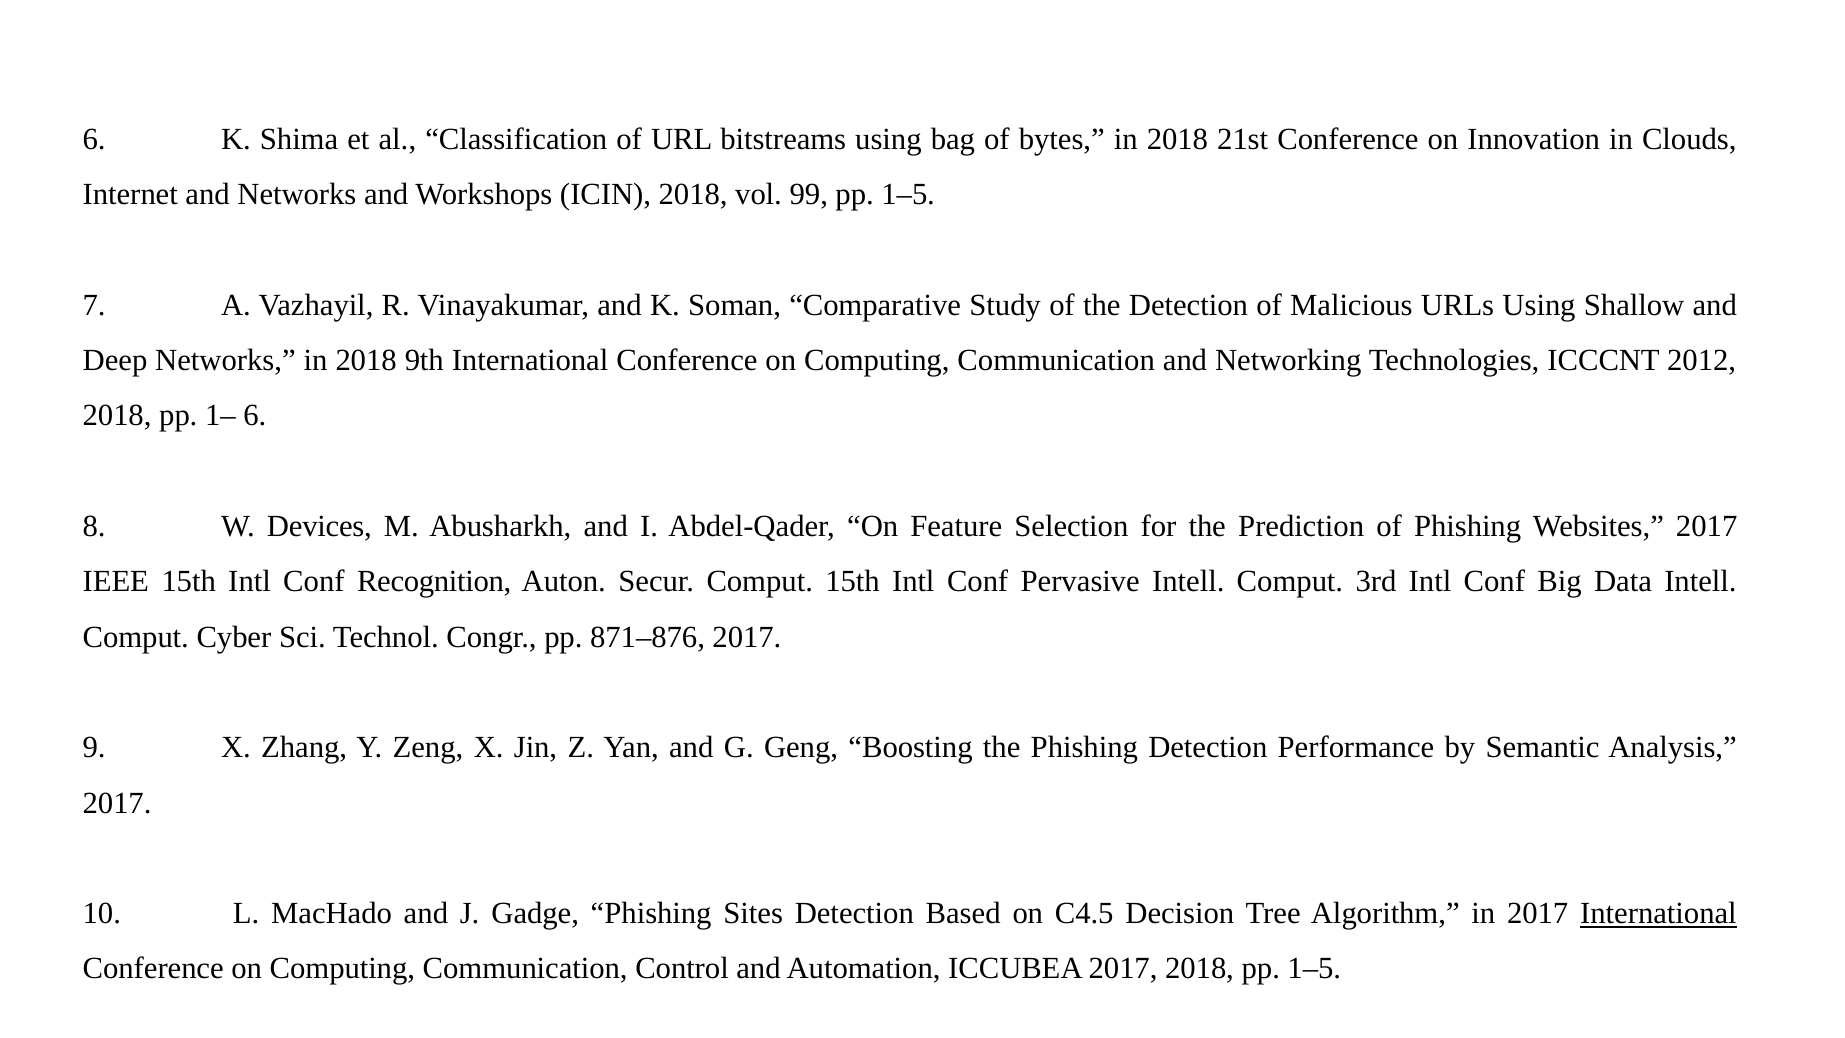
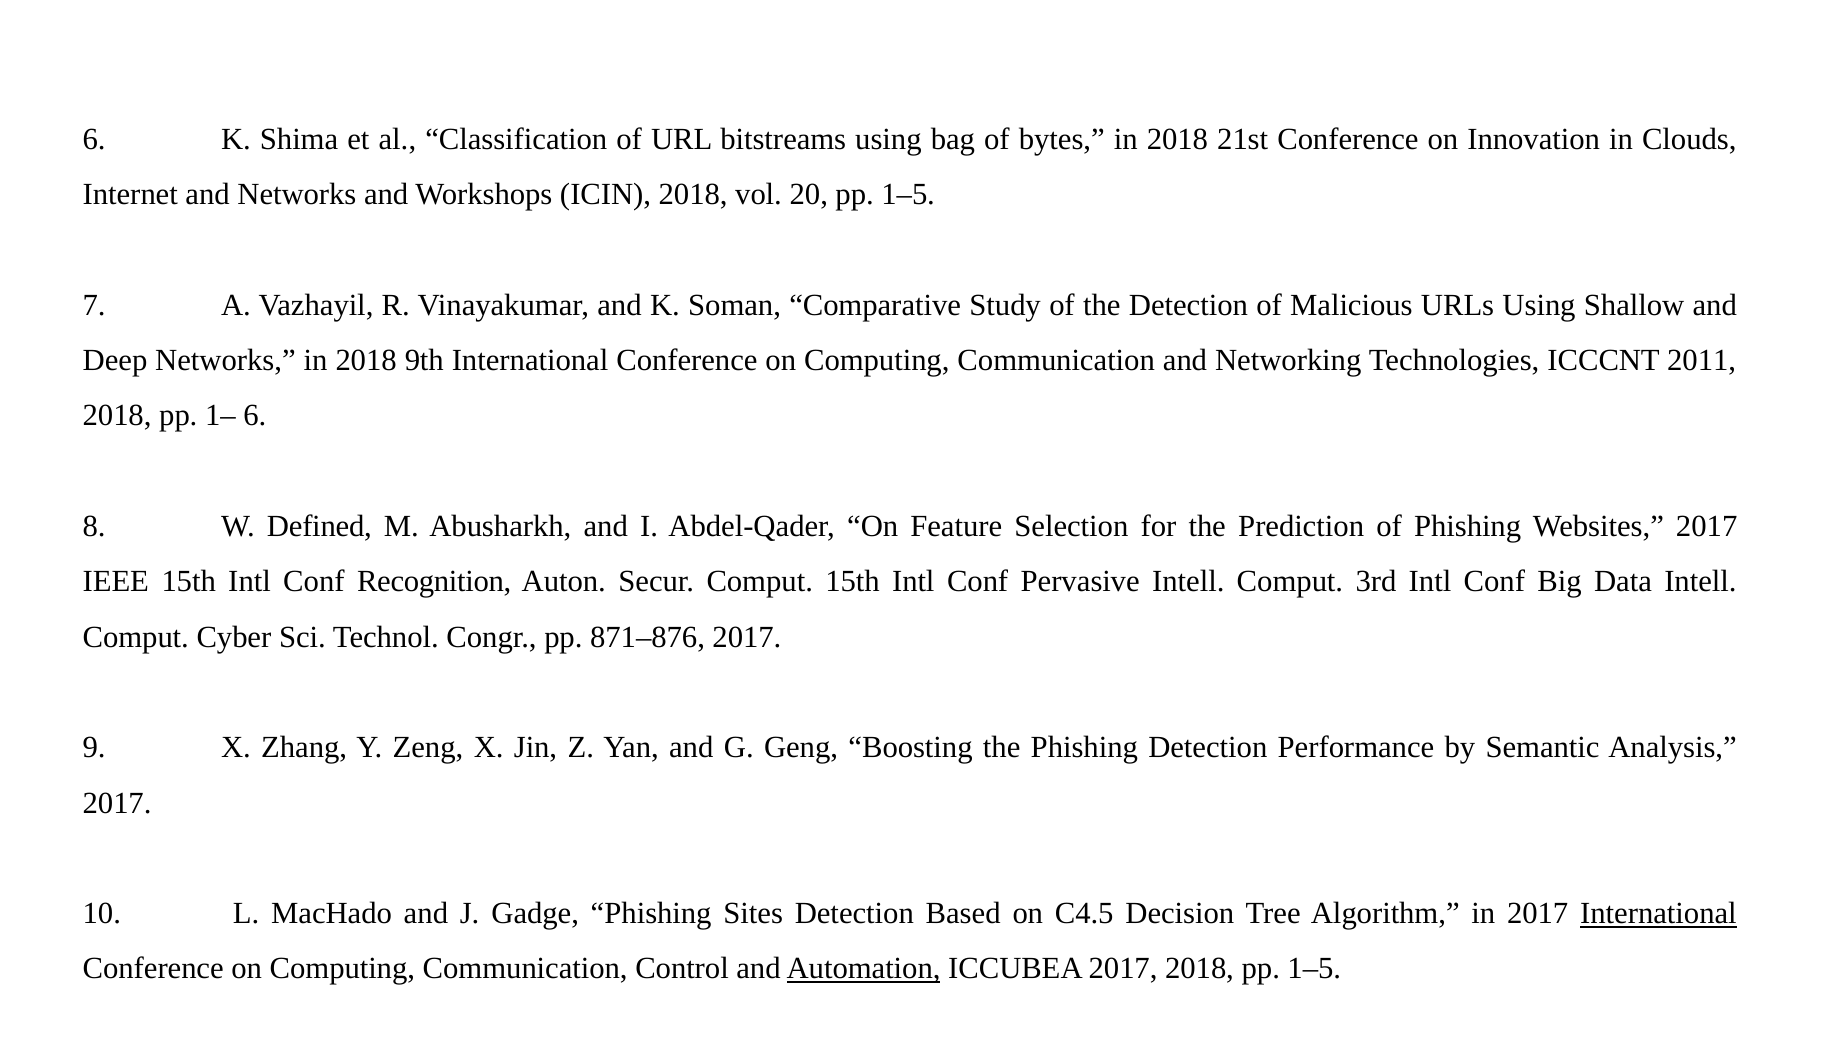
99: 99 -> 20
2012: 2012 -> 2011
Devices: Devices -> Defined
Automation underline: none -> present
